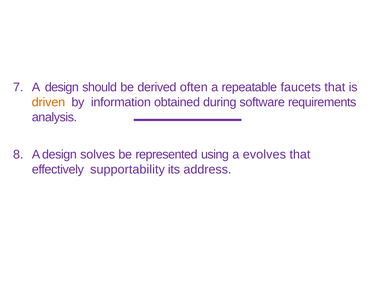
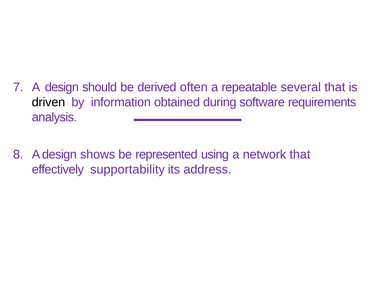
faucets: faucets -> several
driven colour: orange -> black
solves: solves -> shows
evolves: evolves -> network
